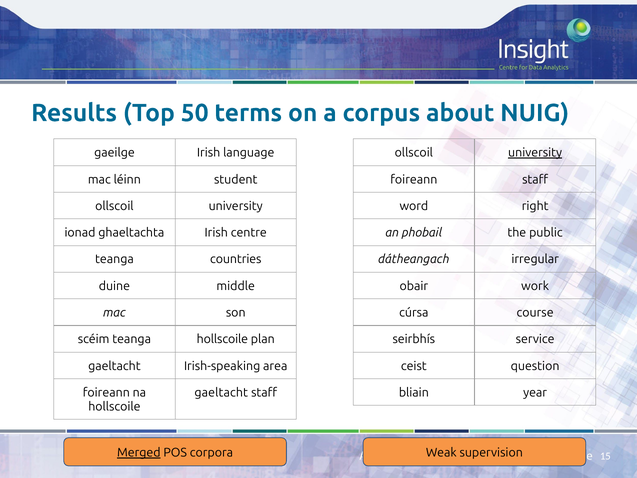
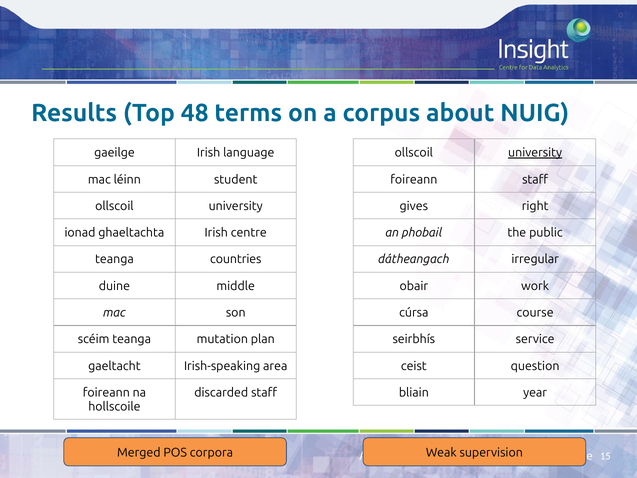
50: 50 -> 48
word: word -> gives
teanga hollscoile: hollscoile -> mutation
gaeltacht at (221, 392): gaeltacht -> discarded
Merged underline: present -> none
